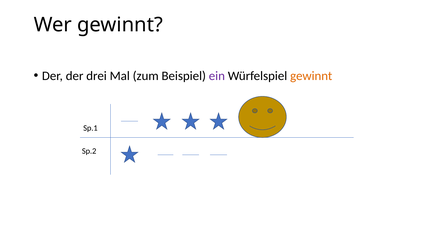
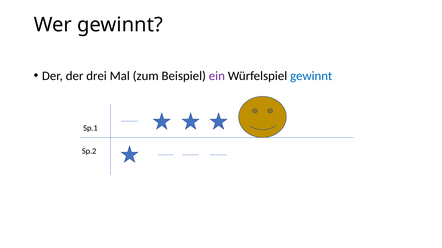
gewinnt at (311, 76) colour: orange -> blue
